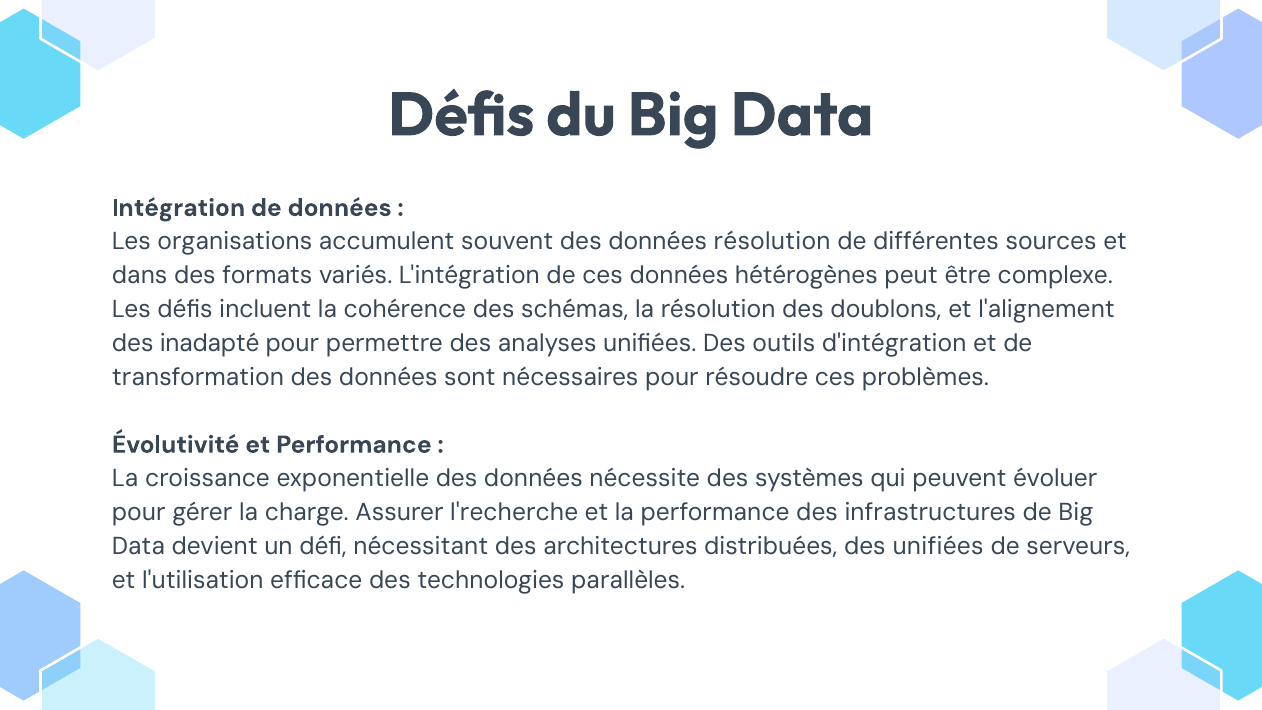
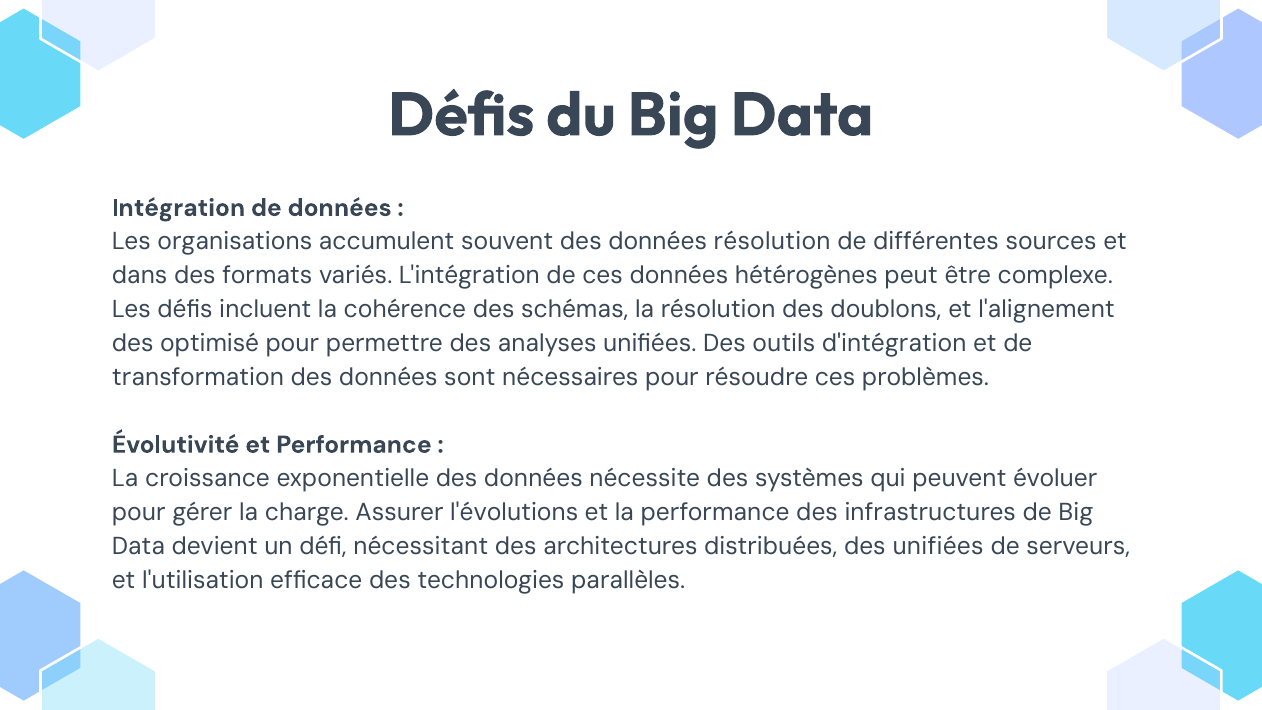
inadapté: inadapté -> optimisé
l'recherche: l'recherche -> l'évolutions
